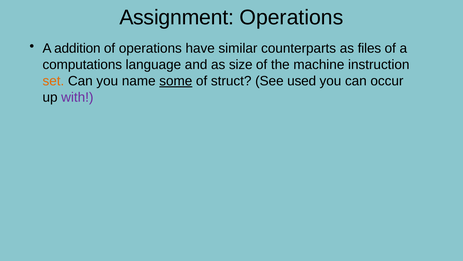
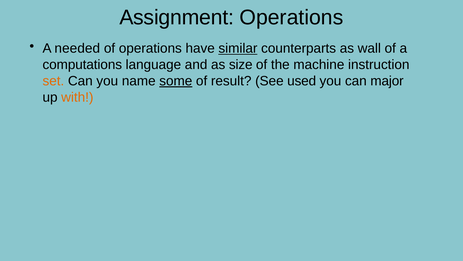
addition: addition -> needed
similar underline: none -> present
files: files -> wall
struct: struct -> result
occur: occur -> major
with colour: purple -> orange
